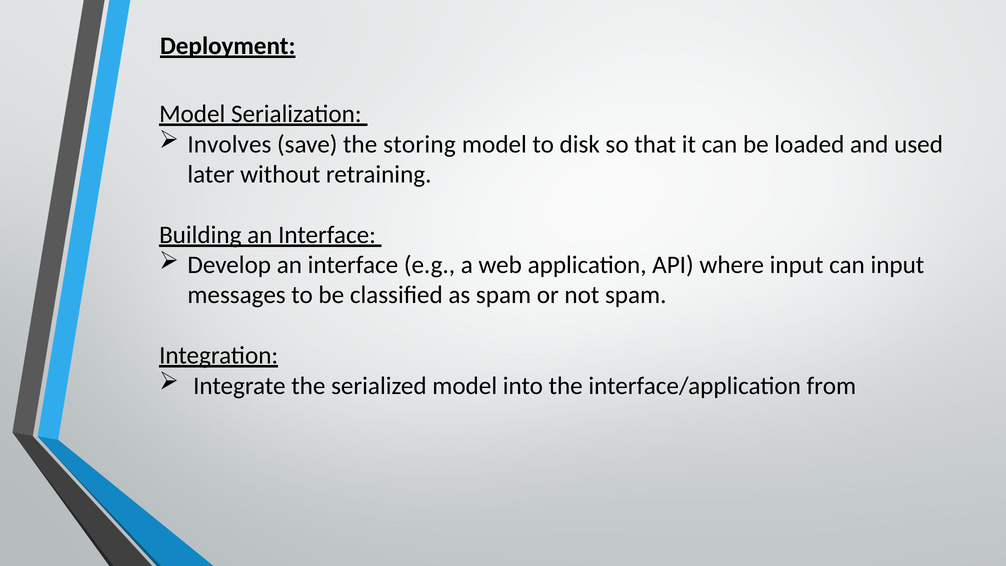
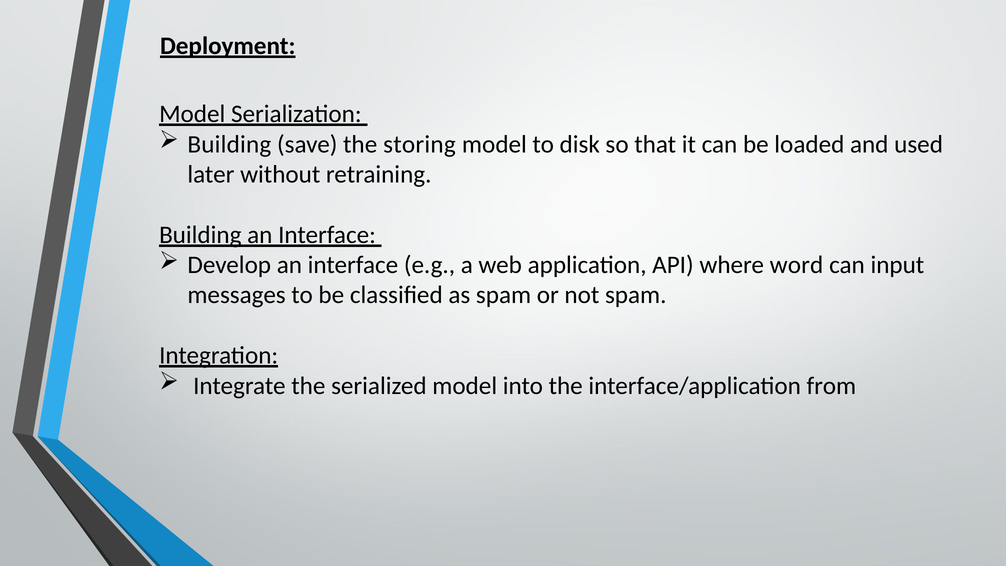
Involves at (229, 144): Involves -> Building
where input: input -> word
